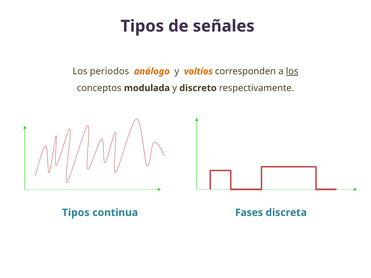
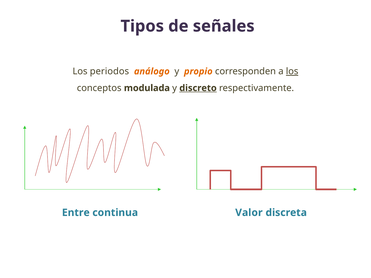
voltios: voltios -> propio
discreto underline: none -> present
Tipos at (76, 213): Tipos -> Entre
Fases: Fases -> Valor
